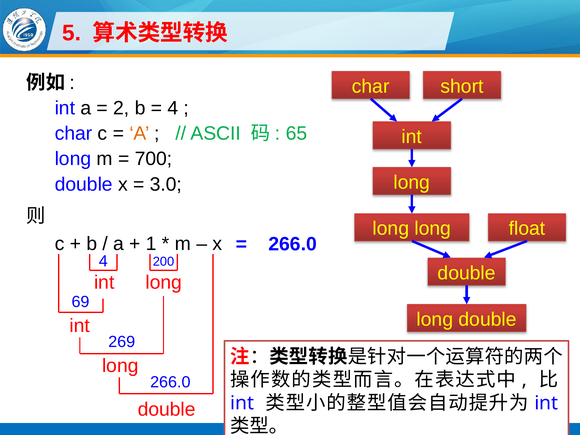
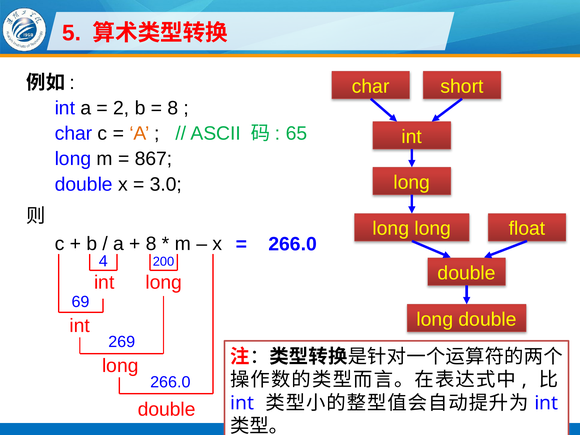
4 at (173, 108): 4 -> 8
700: 700 -> 867
1 at (151, 244): 1 -> 8
